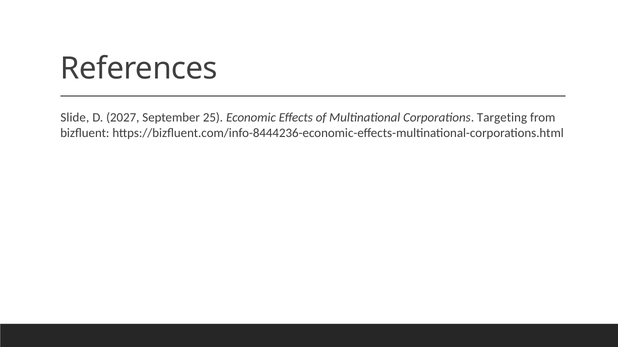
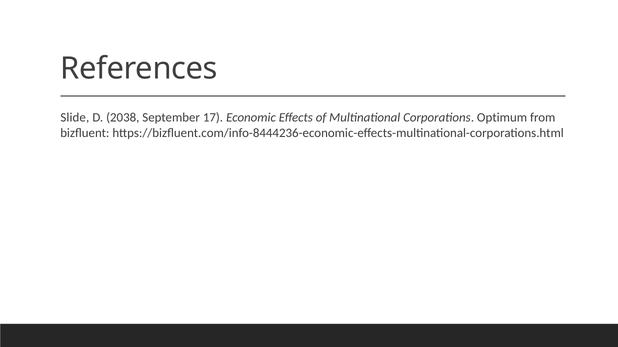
2027: 2027 -> 2038
25: 25 -> 17
Targeting: Targeting -> Optimum
